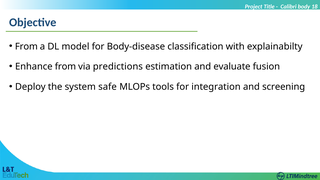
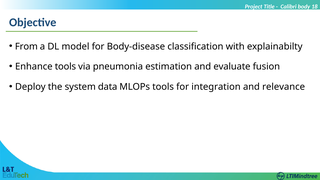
Enhance from: from -> tools
predictions: predictions -> pneumonia
safe: safe -> data
screening: screening -> relevance
